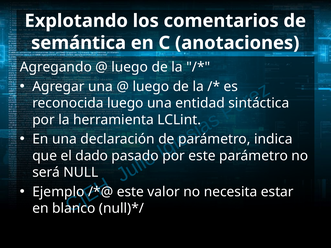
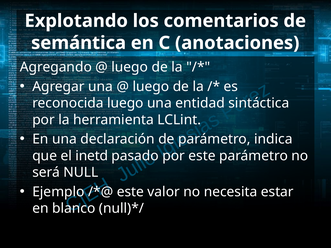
dado: dado -> inetd
